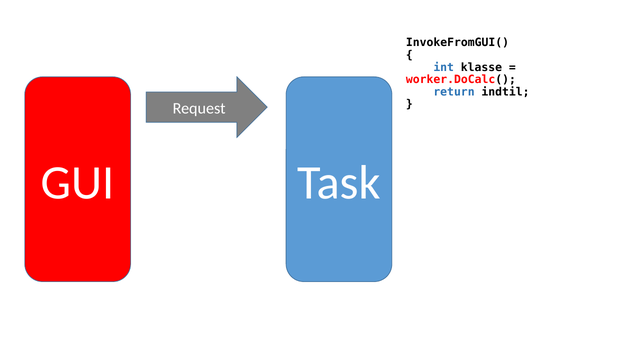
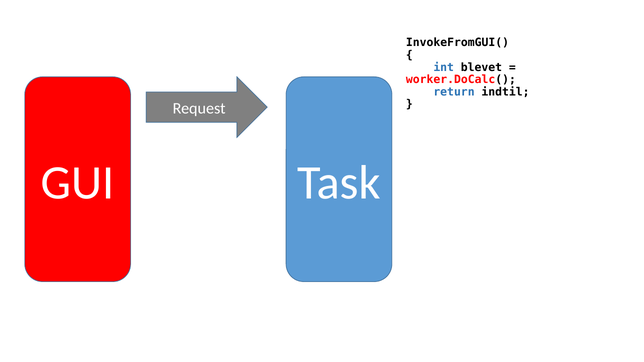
klasse: klasse -> blevet
